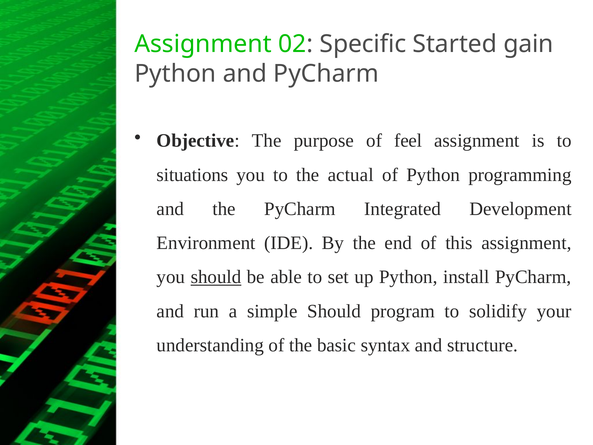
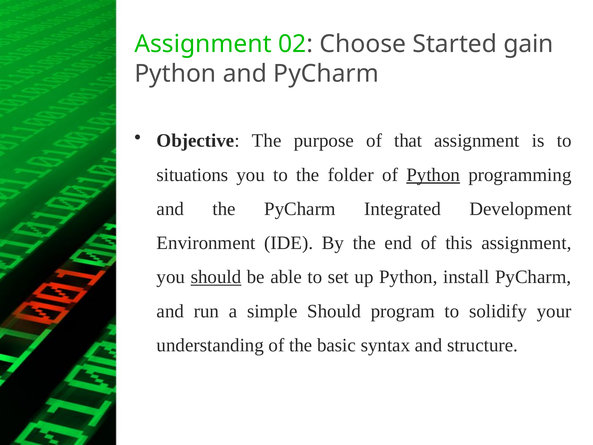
Specific: Specific -> Choose
feel: feel -> that
actual: actual -> folder
Python at (433, 175) underline: none -> present
